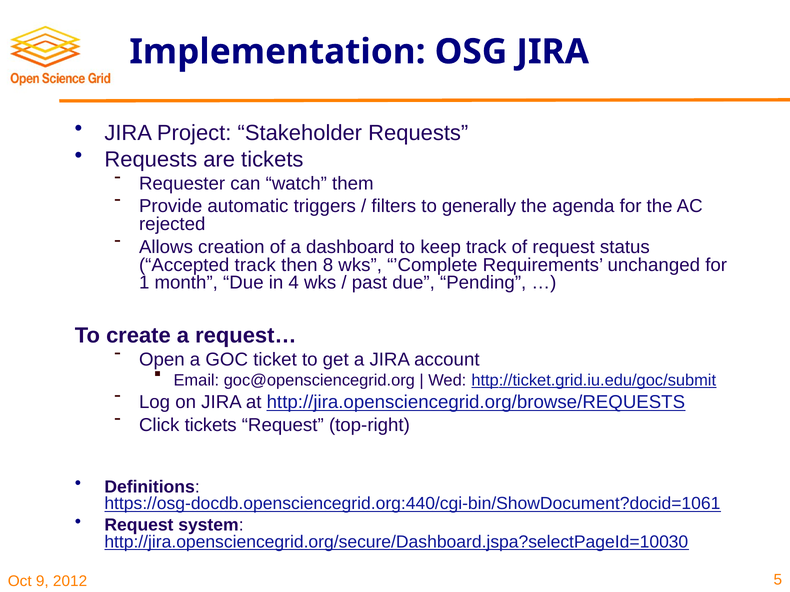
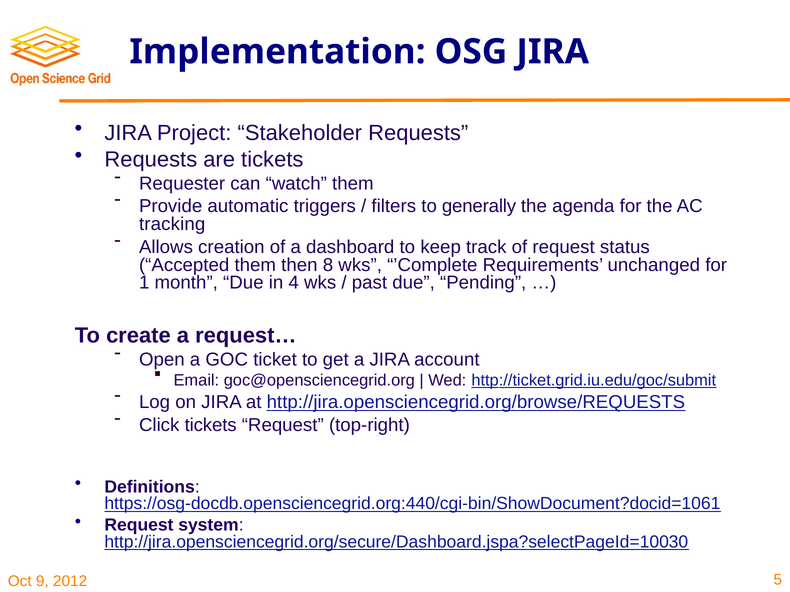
rejected: rejected -> tracking
Accepted track: track -> them
